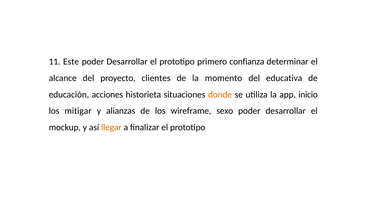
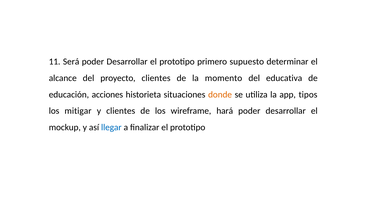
Este: Este -> Será
confianza: confianza -> supuesto
inicio: inicio -> tipos
y alianzas: alianzas -> clientes
sexo: sexo -> hará
llegar colour: orange -> blue
